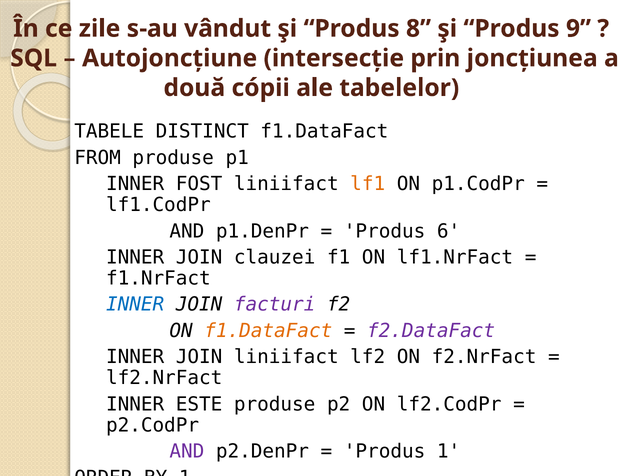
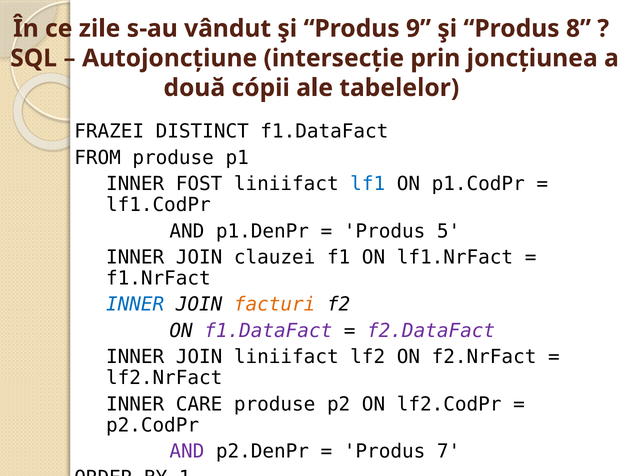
8: 8 -> 9
9: 9 -> 8
TABELE: TABELE -> FRAZEI
lf1 colour: orange -> blue
6: 6 -> 5
facturi colour: purple -> orange
f1.DataFact at (268, 330) colour: orange -> purple
ESTE: ESTE -> CARE
Produs 1: 1 -> 7
